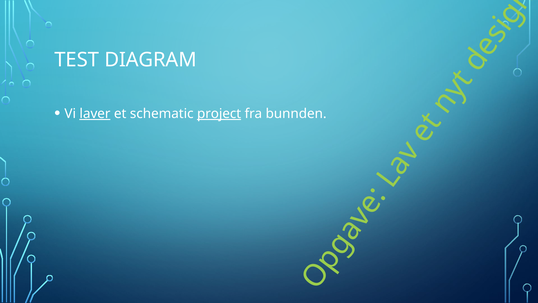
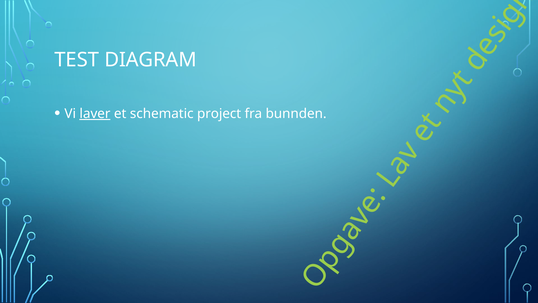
project underline: present -> none
